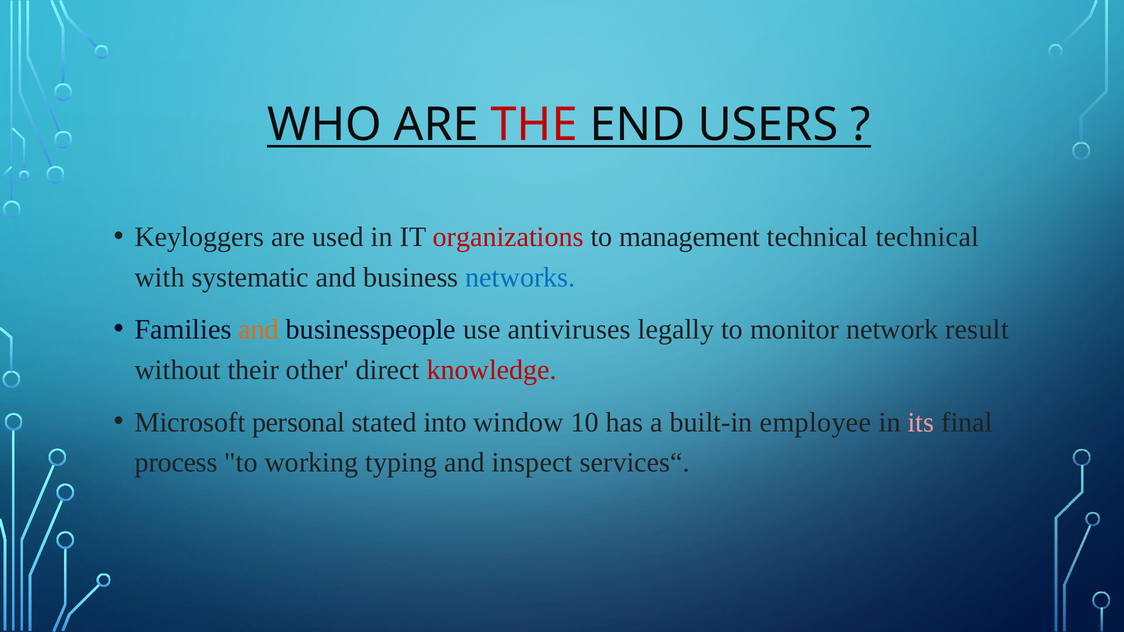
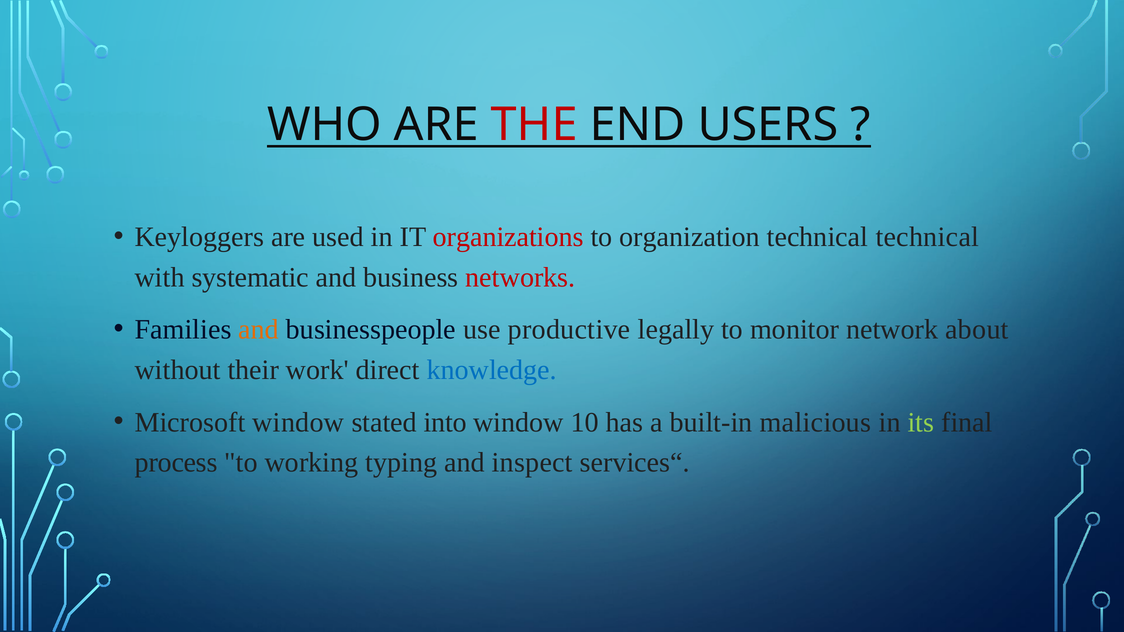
management: management -> organization
networks colour: blue -> red
antiviruses: antiviruses -> productive
result: result -> about
other: other -> work
knowledge colour: red -> blue
Microsoft personal: personal -> window
employee: employee -> malicious
its colour: pink -> light green
